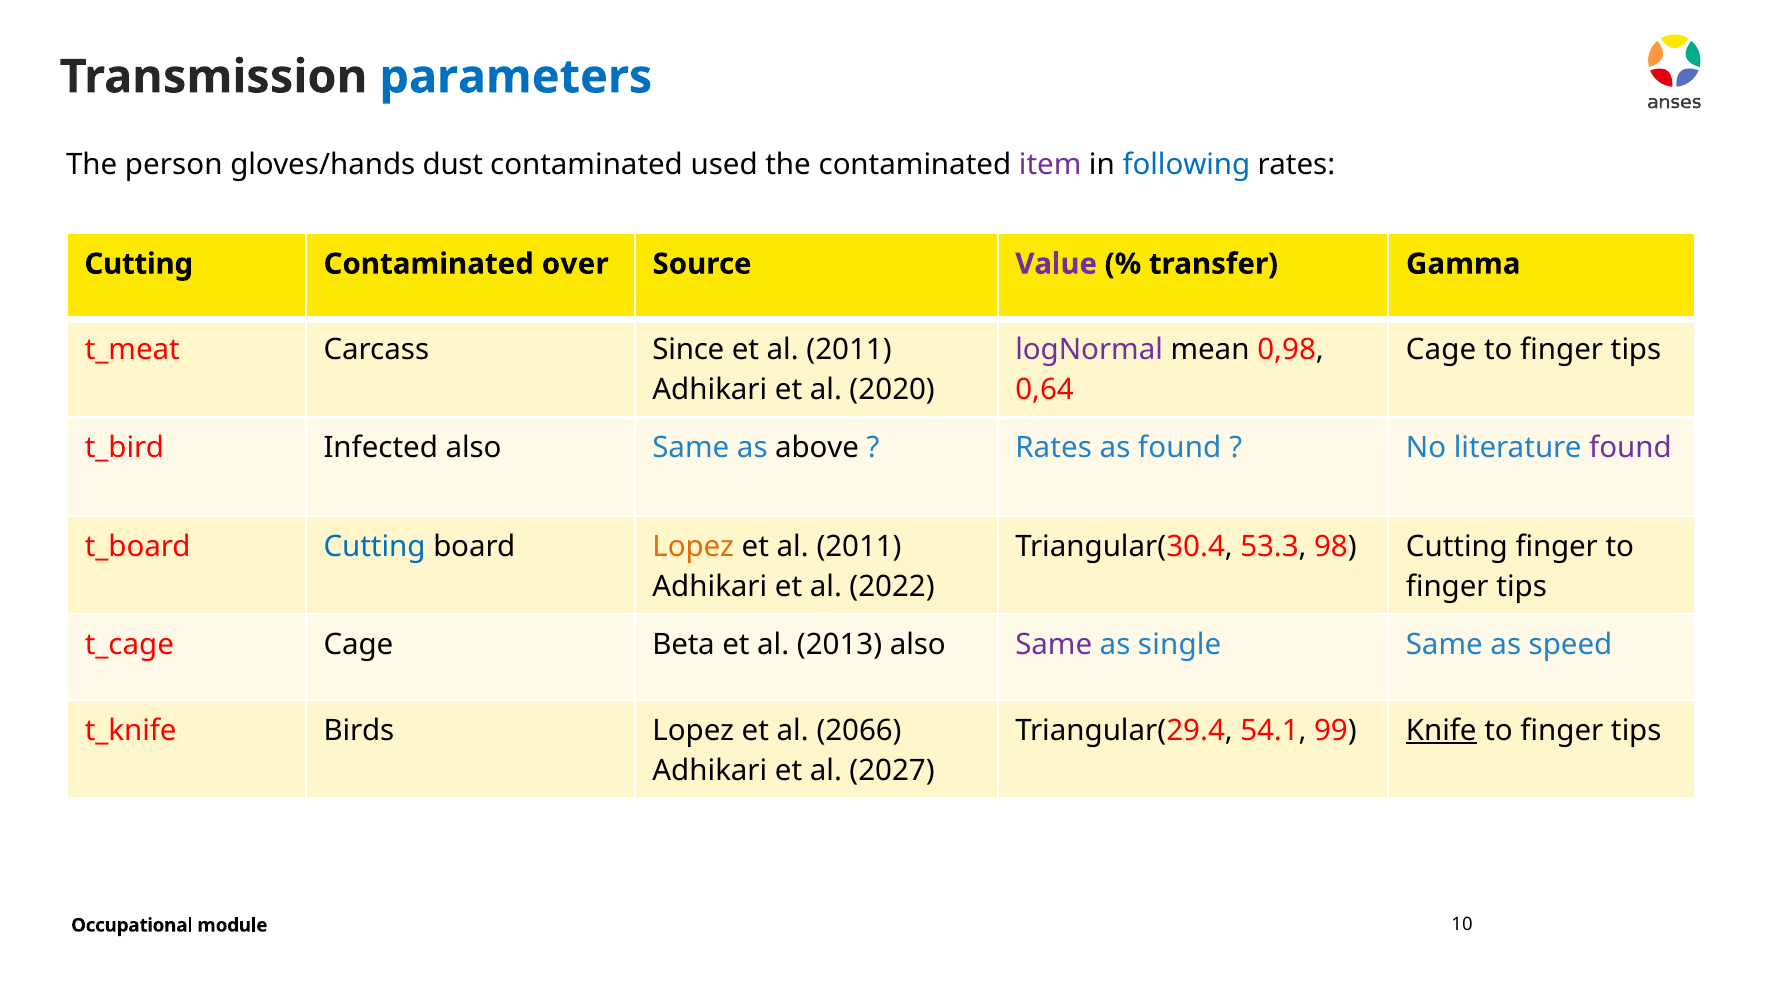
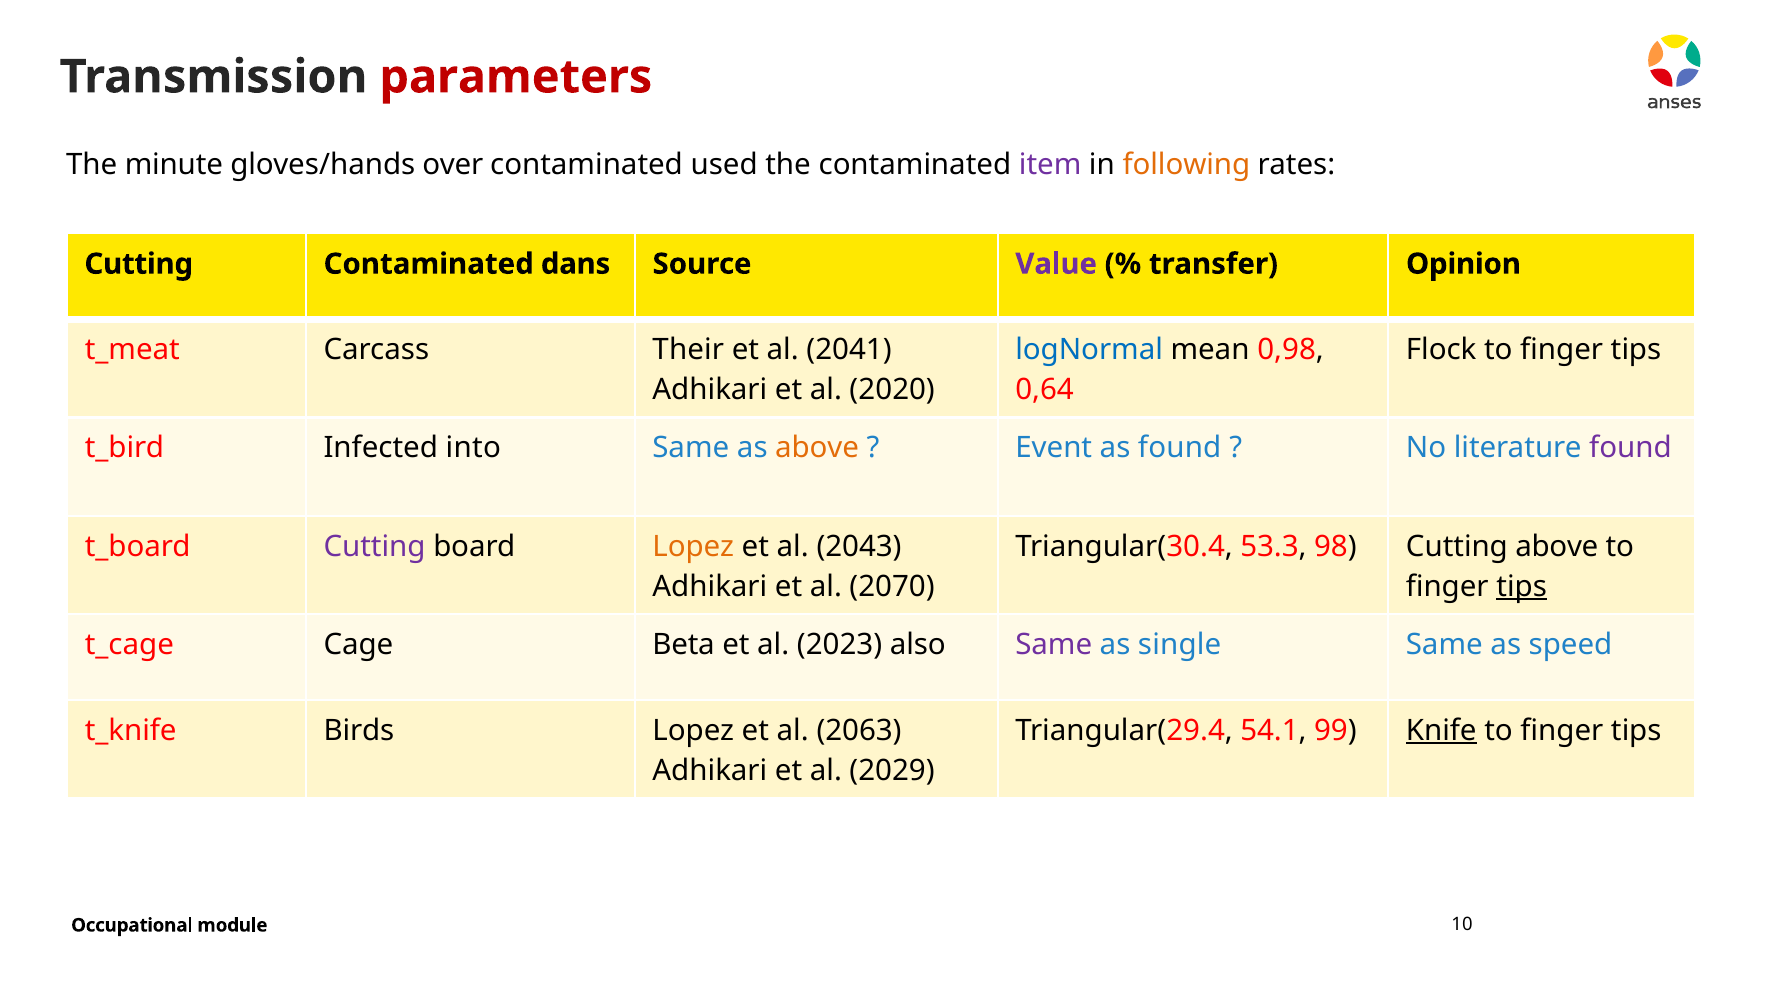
parameters colour: blue -> red
person: person -> minute
dust: dust -> over
following colour: blue -> orange
over: over -> dans
Gamma: Gamma -> Opinion
Since: Since -> Their
2011 at (849, 350): 2011 -> 2041
logNormal colour: purple -> blue
Cage at (1441, 350): Cage -> Flock
Infected also: also -> into
above at (817, 448) colour: black -> orange
Rates at (1054, 448): Rates -> Event
Cutting at (375, 546) colour: blue -> purple
2011 at (859, 546): 2011 -> 2043
Cutting finger: finger -> above
2022: 2022 -> 2070
tips at (1522, 586) underline: none -> present
2013: 2013 -> 2023
2066: 2066 -> 2063
2027: 2027 -> 2029
